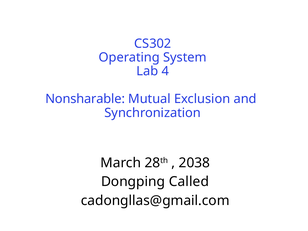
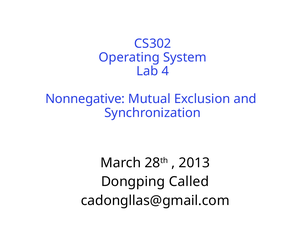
Nonsharable: Nonsharable -> Nonnegative
2038: 2038 -> 2013
